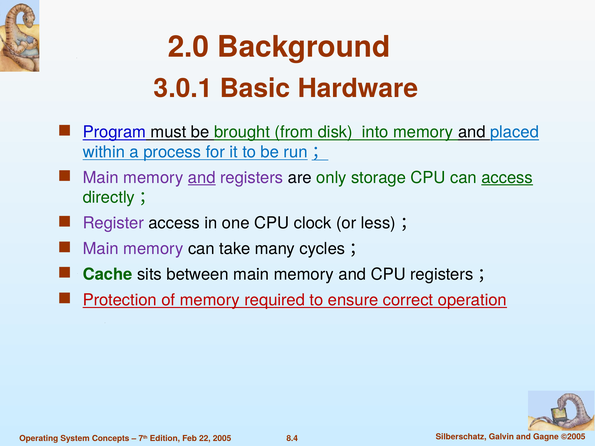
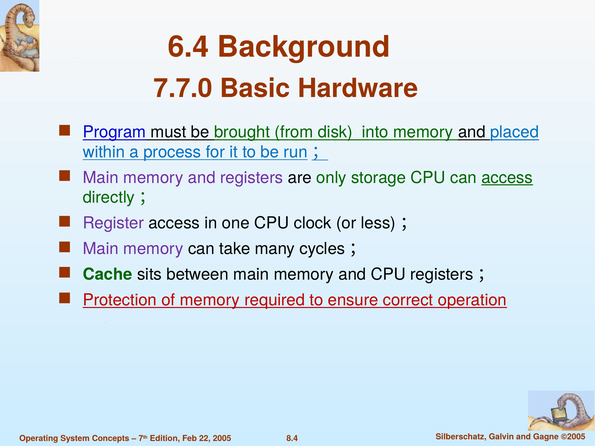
2.0: 2.0 -> 6.4
3.0.1: 3.0.1 -> 7.7.0
and at (202, 178) underline: present -> none
